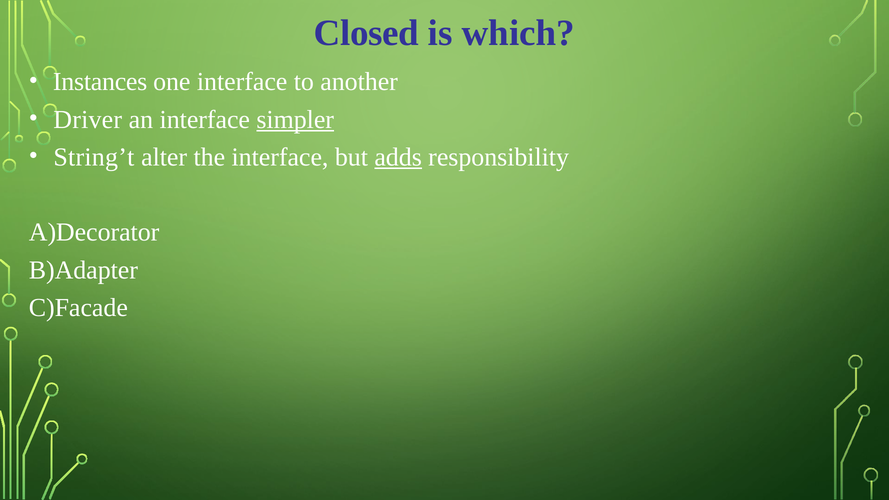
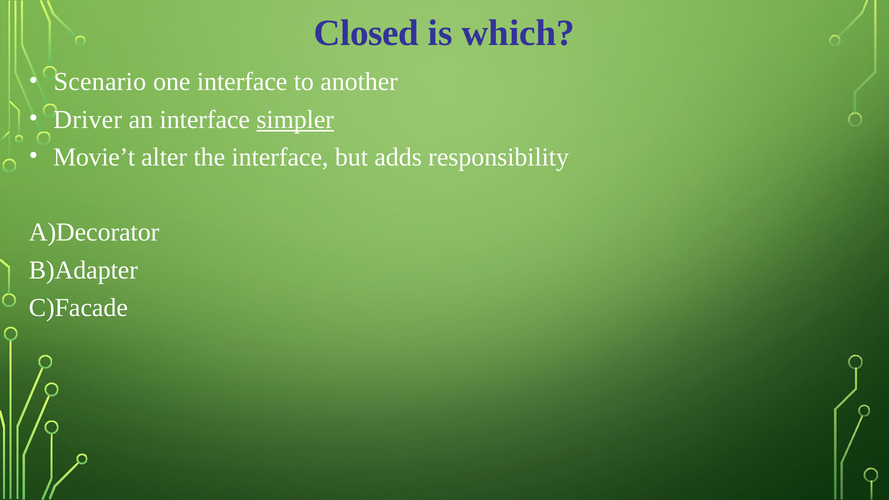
Instances: Instances -> Scenario
String’t: String’t -> Movie’t
adds underline: present -> none
